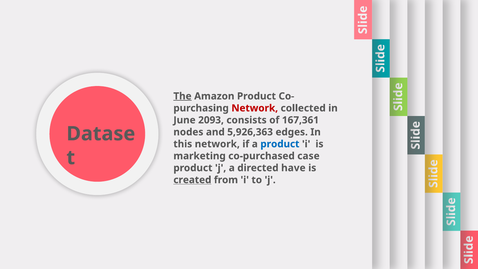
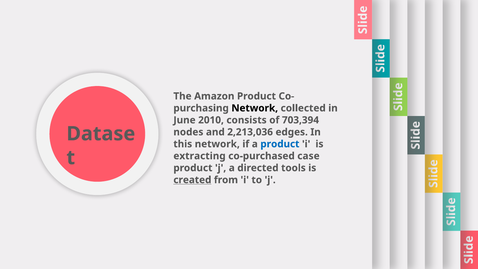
The underline: present -> none
Network at (255, 108) colour: red -> black
2093: 2093 -> 2010
167,361: 167,361 -> 703,394
5,926,363: 5,926,363 -> 2,213,036
marketing: marketing -> extracting
have: have -> tools
